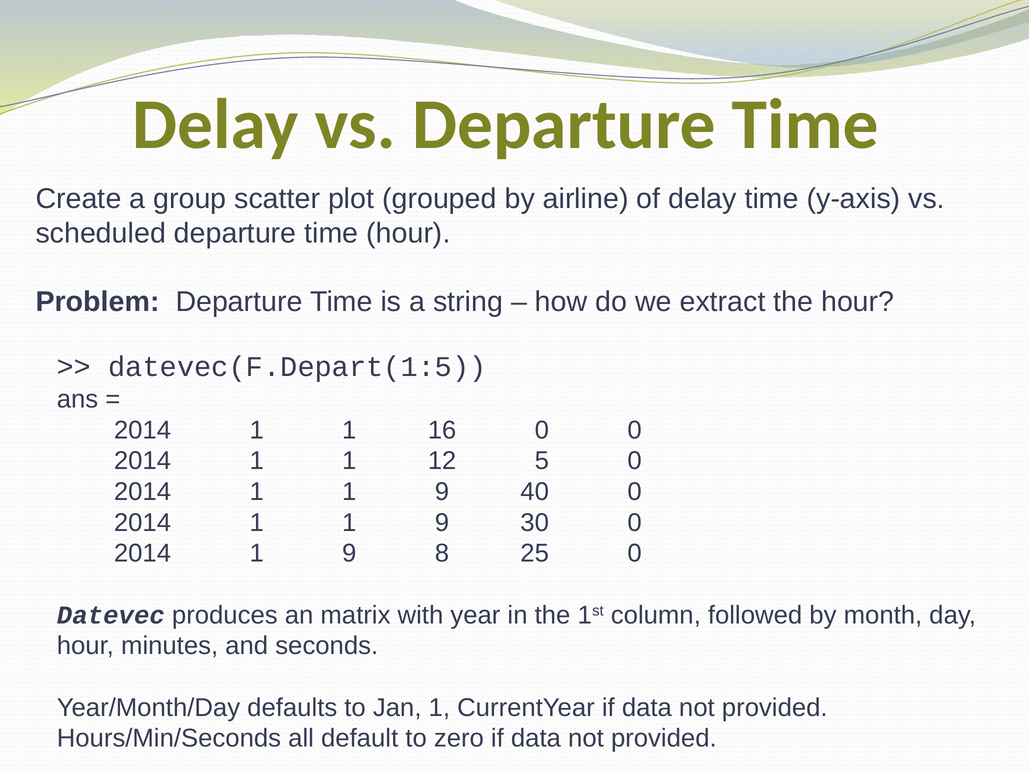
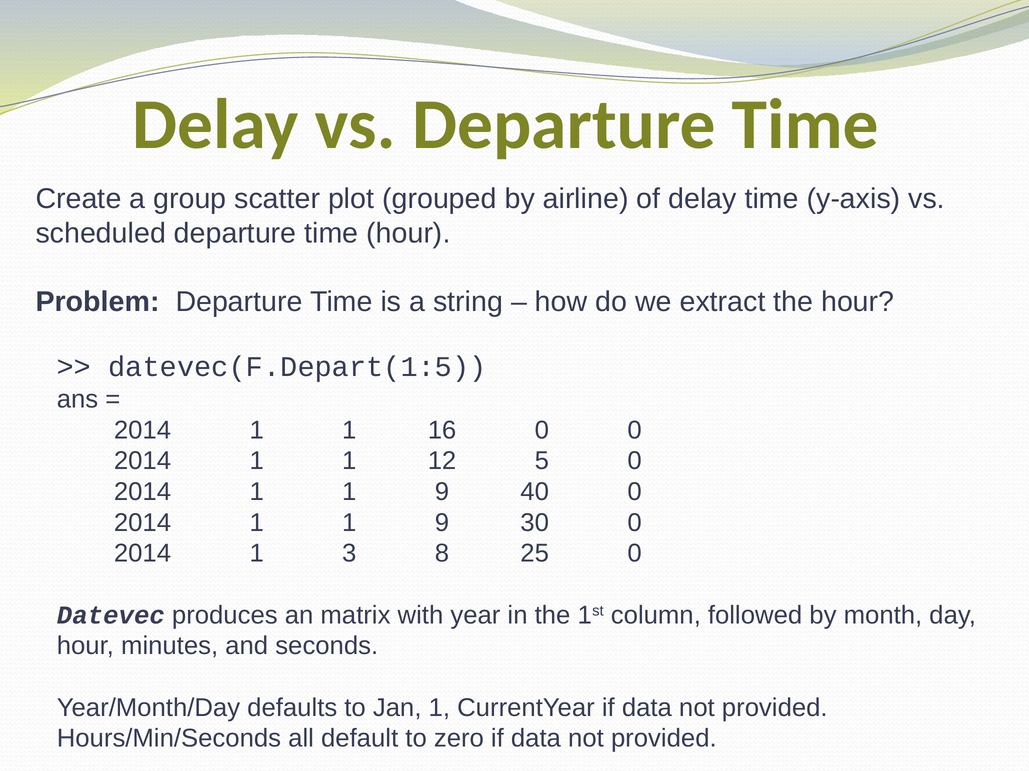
2014 1 9: 9 -> 3
